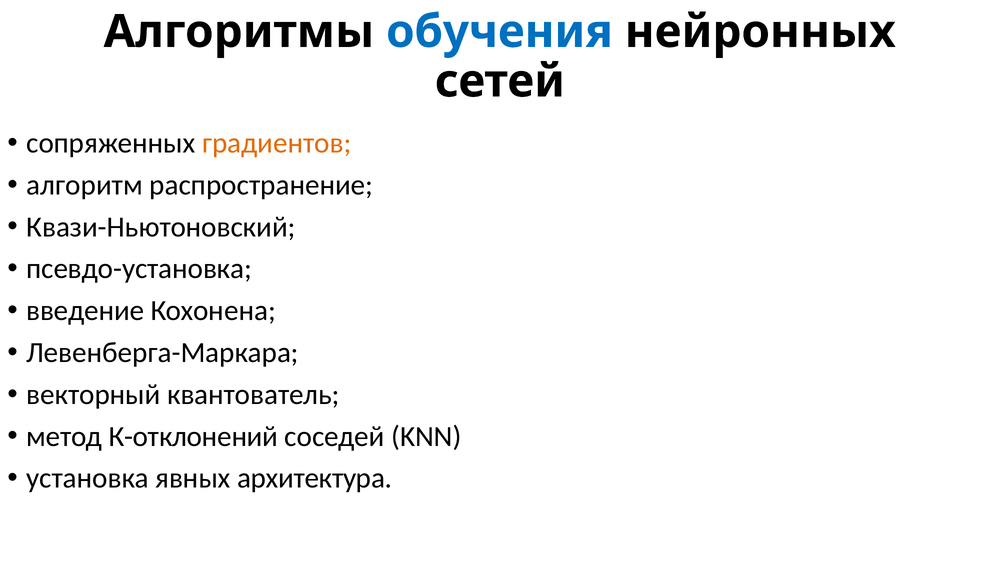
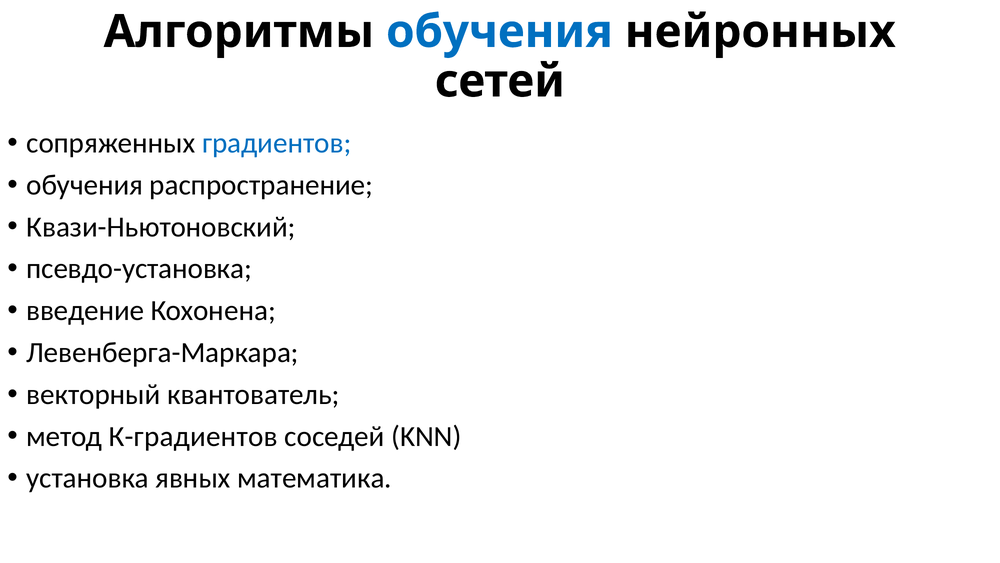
градиентов colour: orange -> blue
алгоритм at (85, 185): алгоритм -> обучения
К-отклонений: К-отклонений -> К-градиентов
архитектура: архитектура -> математика
